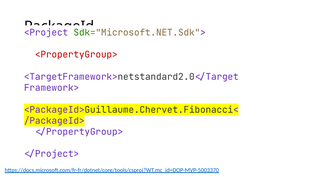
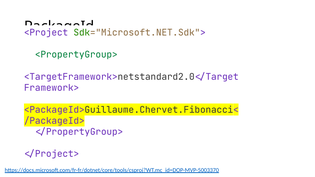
<PropertyGroup> colour: red -> green
